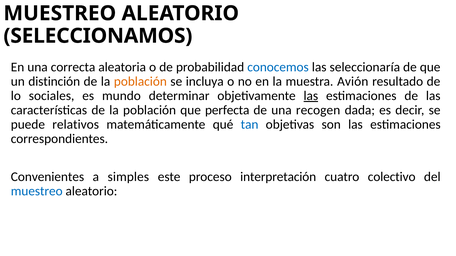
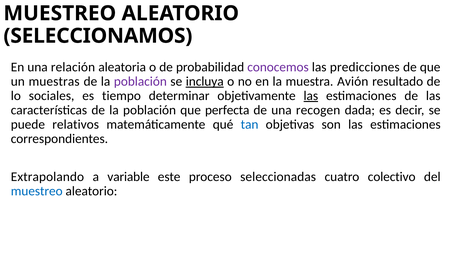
correcta: correcta -> relación
conocemos colour: blue -> purple
seleccionaría: seleccionaría -> predicciones
distinción: distinción -> muestras
población at (140, 82) colour: orange -> purple
incluya underline: none -> present
mundo: mundo -> tiempo
Convenientes: Convenientes -> Extrapolando
simples: simples -> variable
interpretación: interpretación -> seleccionadas
